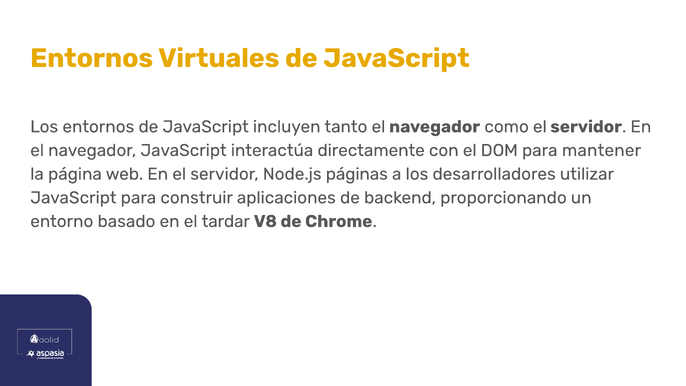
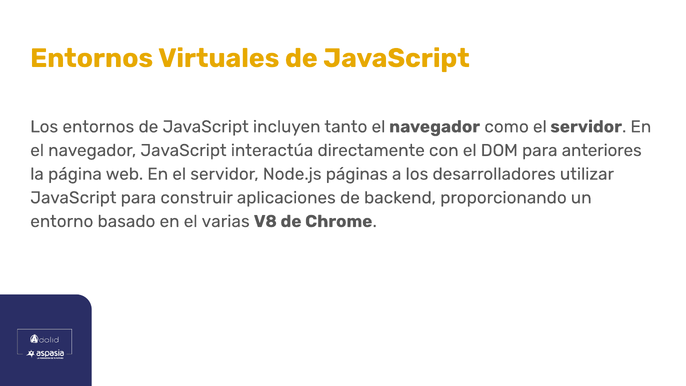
mantener: mantener -> anteriores
tardar: tardar -> varias
